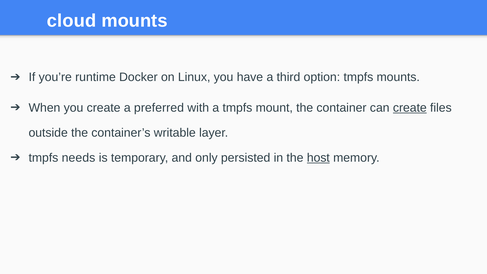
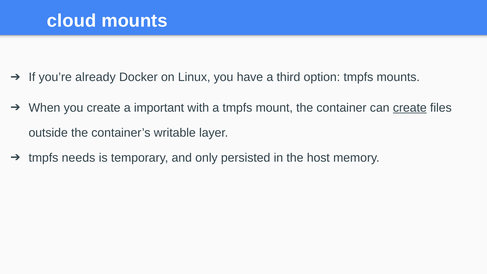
runtime: runtime -> already
preferred: preferred -> important
host underline: present -> none
